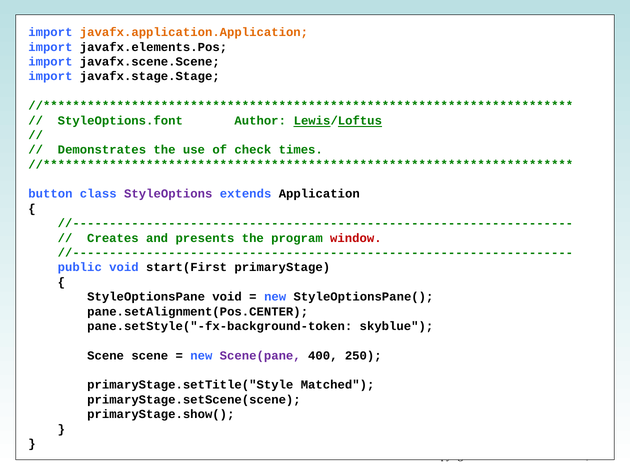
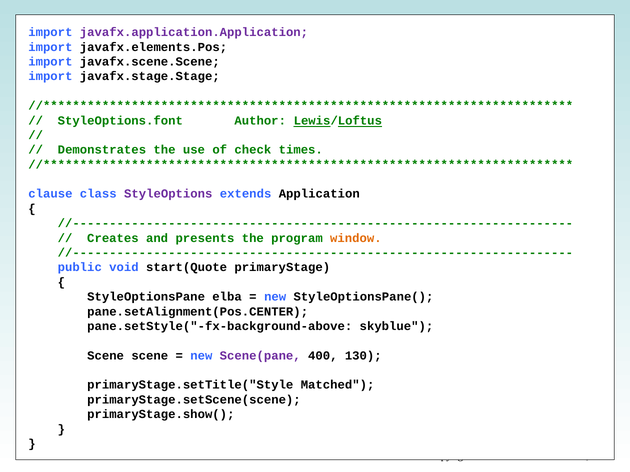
javafx.application.Application colour: orange -> purple
button: button -> clause
window colour: red -> orange
start(First: start(First -> start(Quote
StyleOptionsPane void: void -> elba
pane.setStyle("-fx-background-token: pane.setStyle("-fx-background-token -> pane.setStyle("-fx-background-above
250: 250 -> 130
